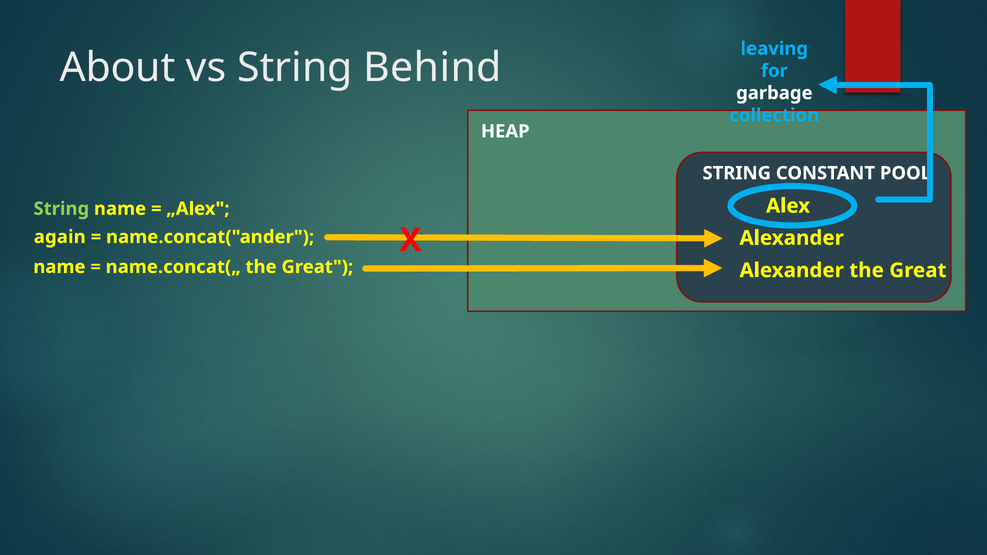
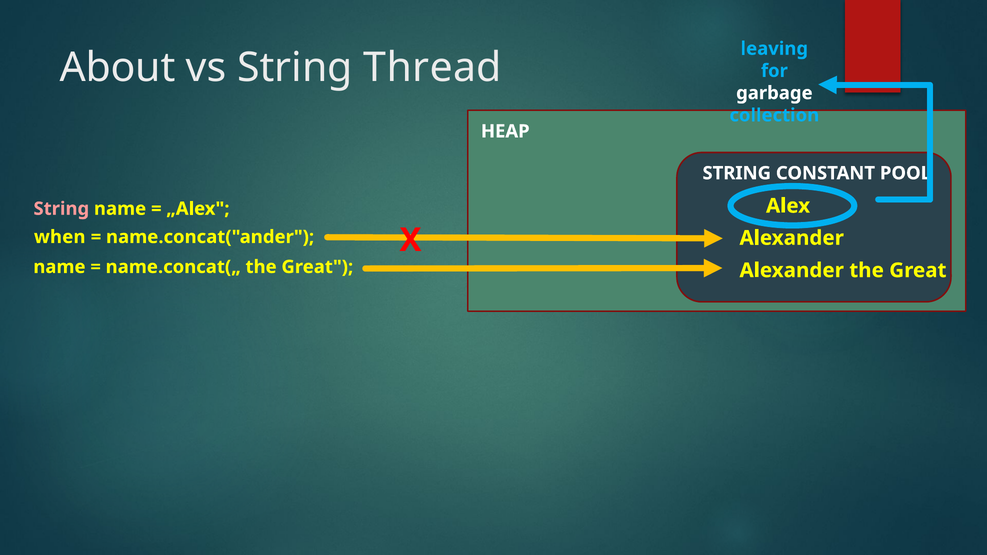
Behind: Behind -> Thread
String at (61, 209) colour: light green -> pink
again: again -> when
